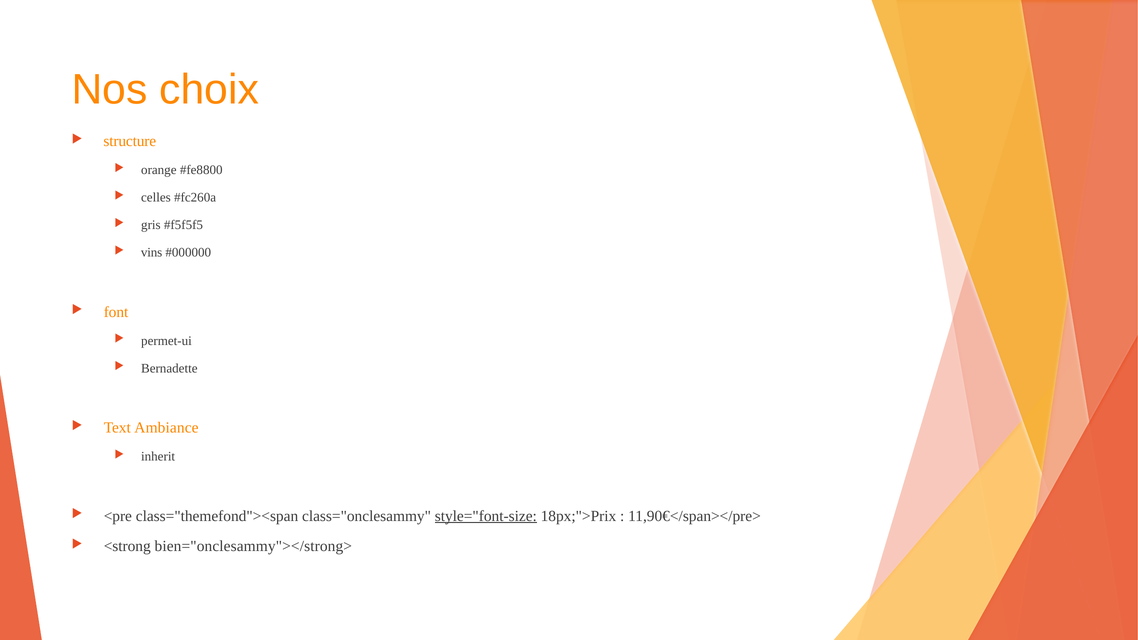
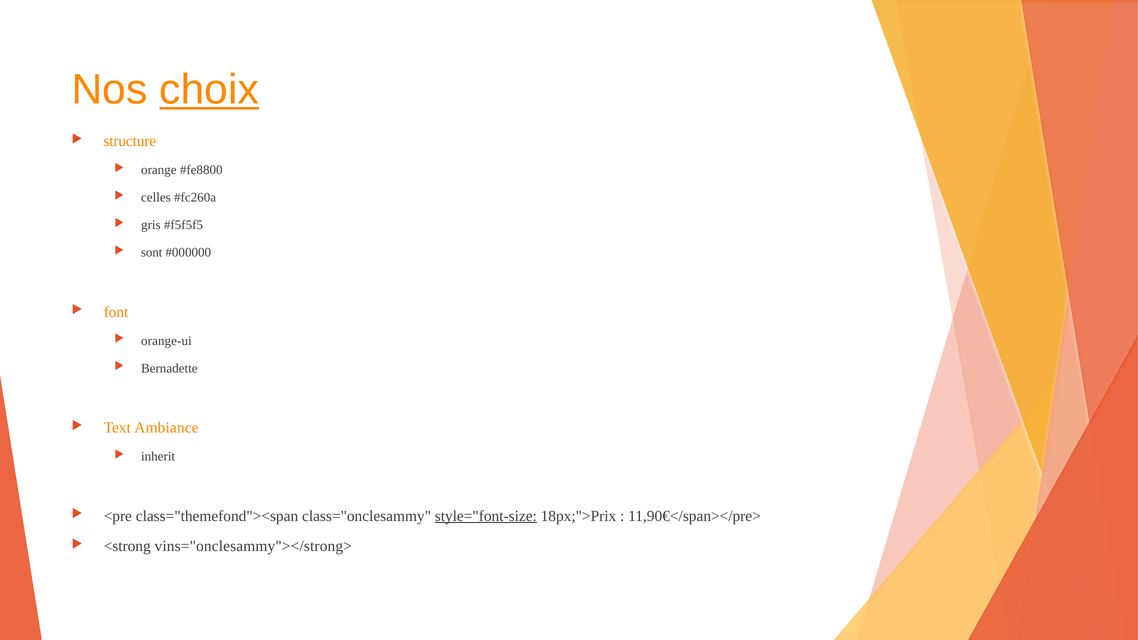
choix underline: none -> present
vins: vins -> sont
permet-ui: permet-ui -> orange-ui
bien="onclesammy"></strong>: bien="onclesammy"></strong> -> vins="onclesammy"></strong>
